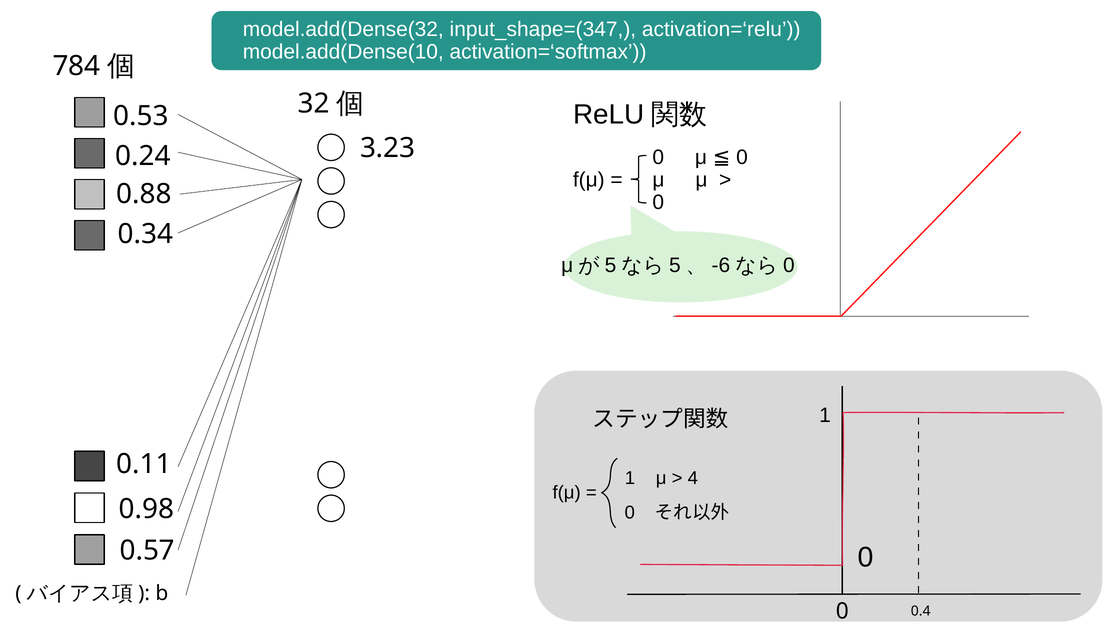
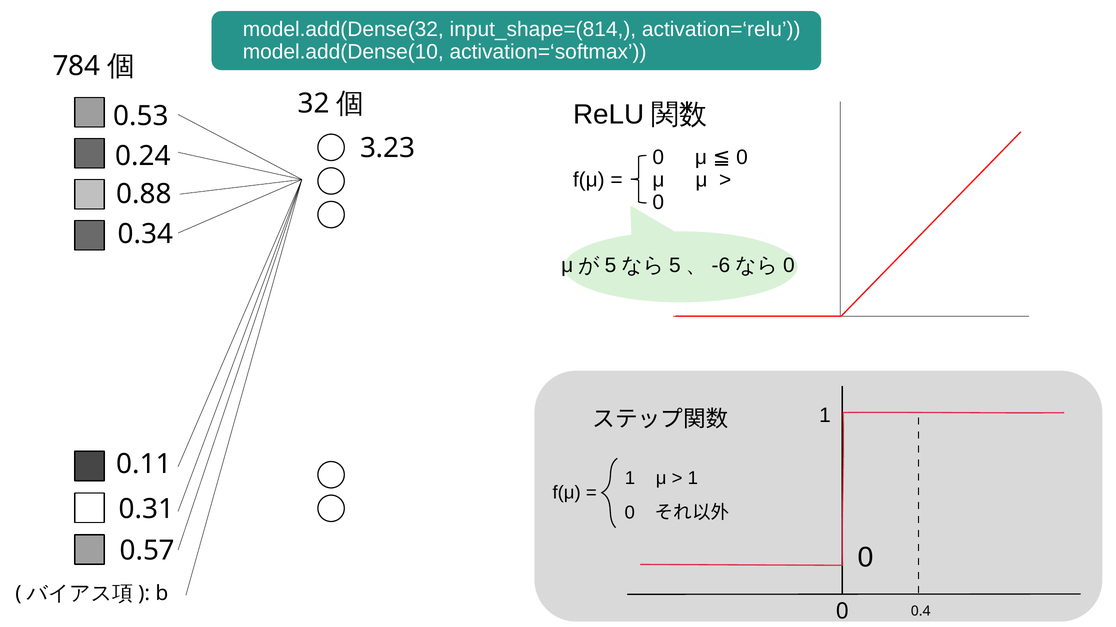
input_shape=(347: input_shape=(347 -> input_shape=(814
4 at (693, 479): 4 -> 1
0.98: 0.98 -> 0.31
